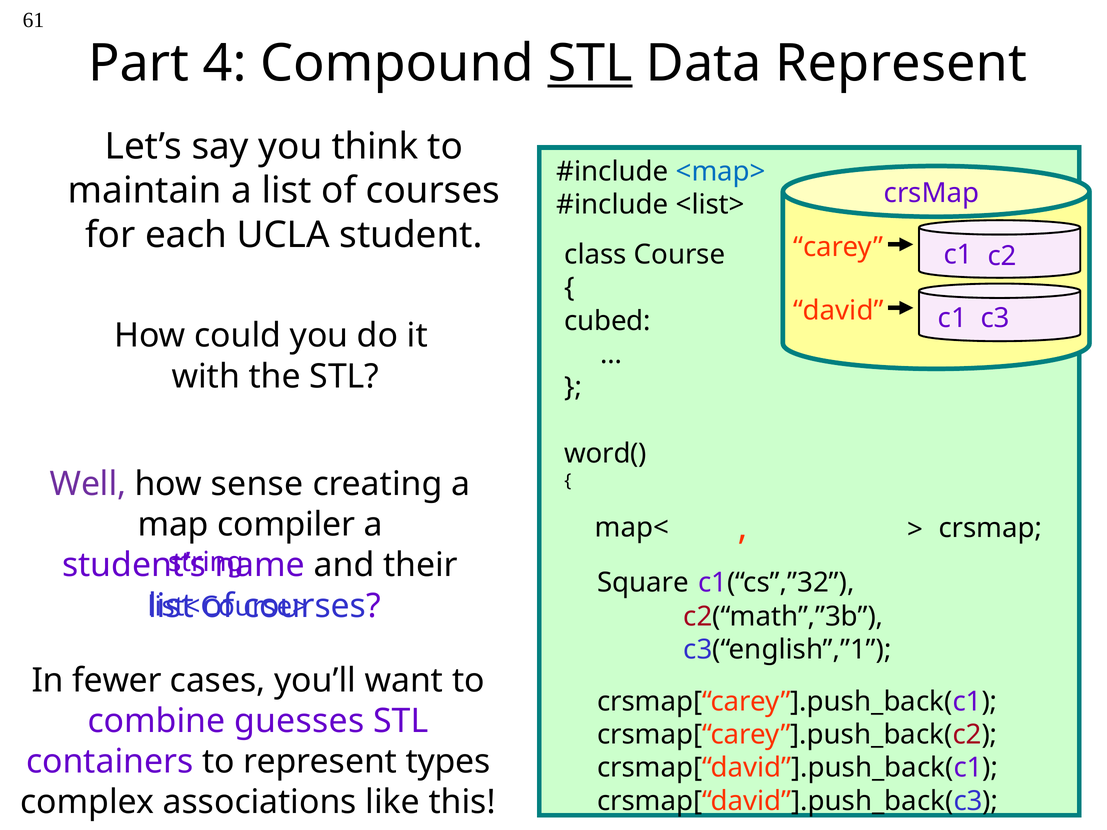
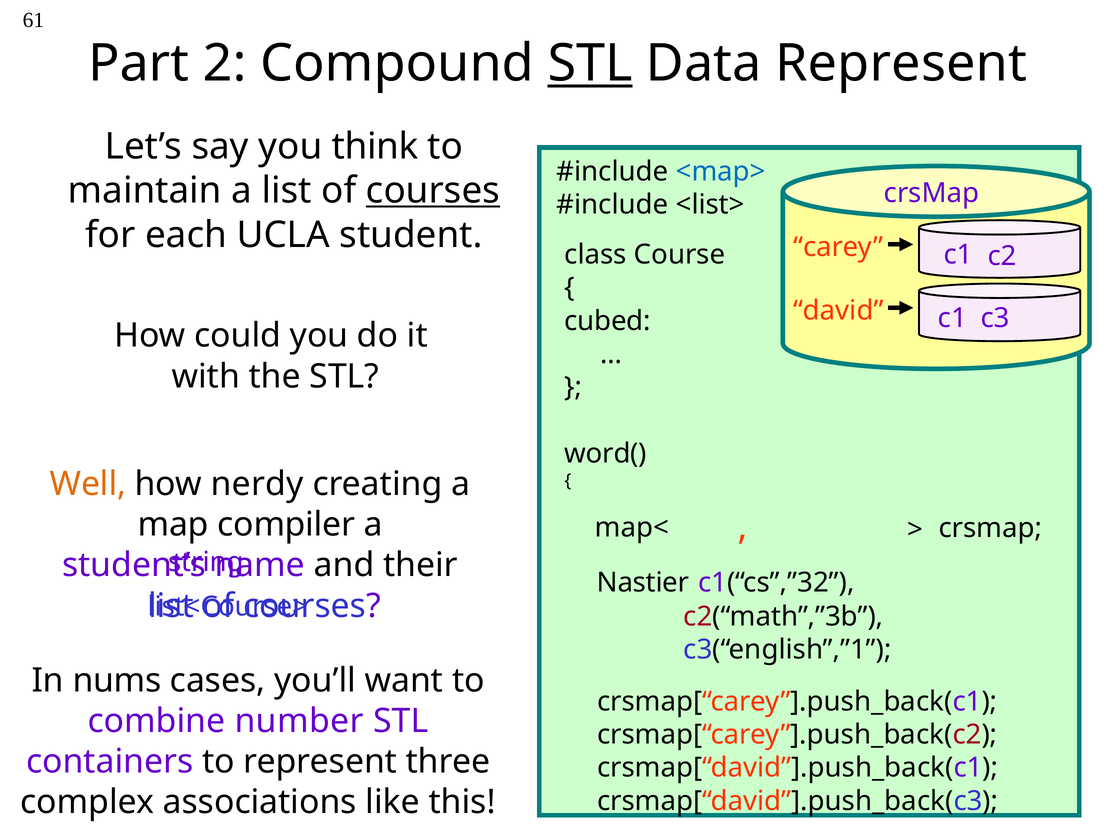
4: 4 -> 2
courses at (433, 191) underline: none -> present
Well colour: purple -> orange
sense: sense -> nerdy
Square: Square -> Nastier
fewer: fewer -> nums
guesses: guesses -> number
types: types -> three
